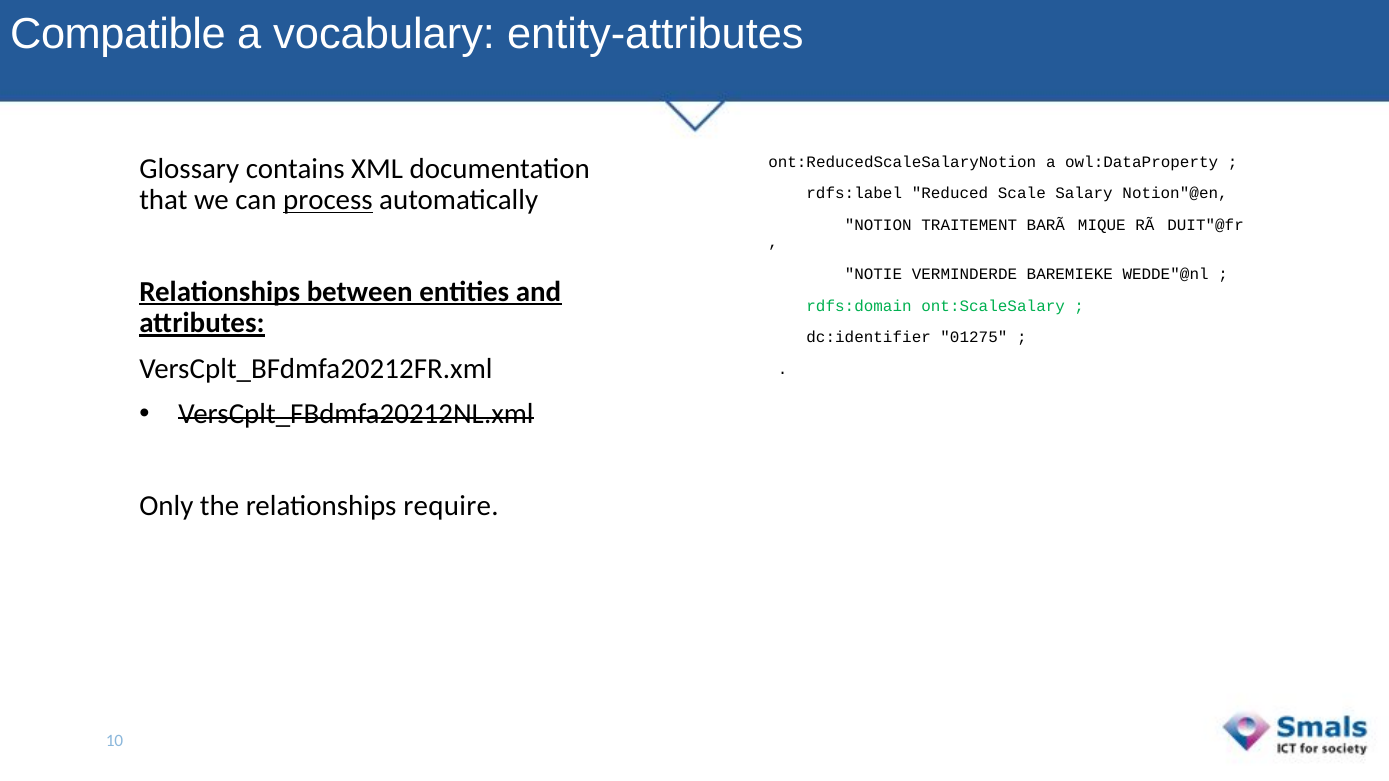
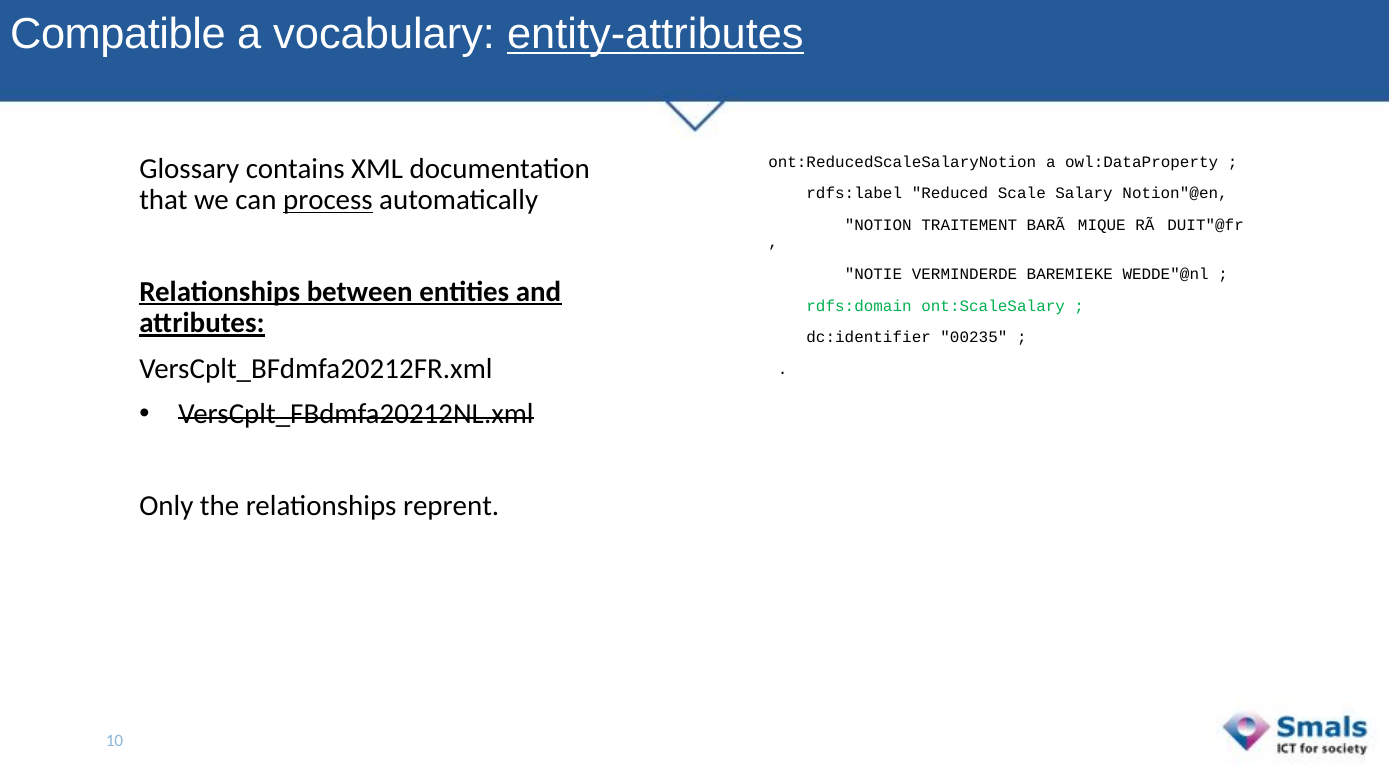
entity-attributes underline: none -> present
01275: 01275 -> 00235
require: require -> reprent
